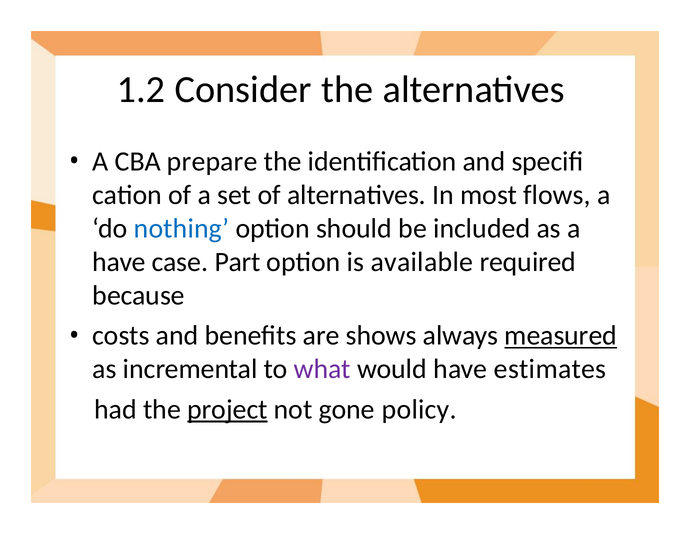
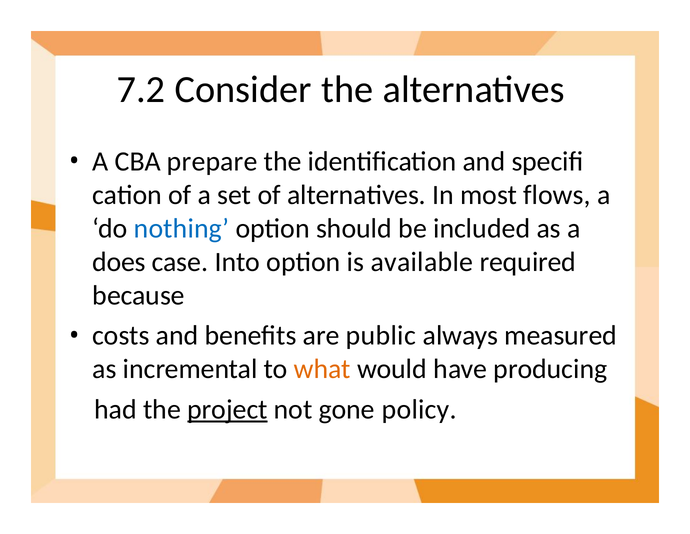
1.2: 1.2 -> 7.2
have at (119, 262): have -> does
Part: Part -> Into
shows: shows -> public
measured underline: present -> none
what colour: purple -> orange
estimates: estimates -> producing
